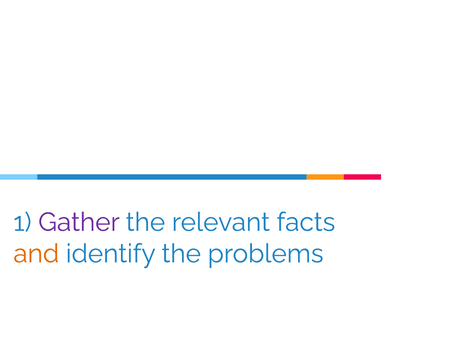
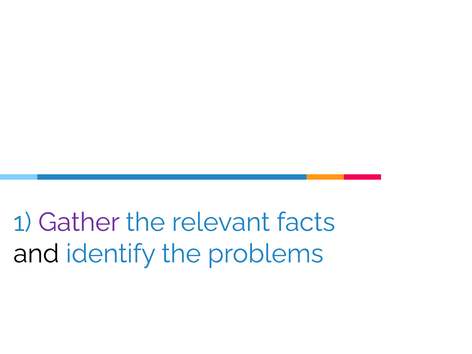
and colour: orange -> black
